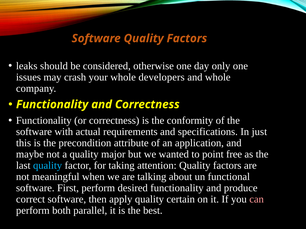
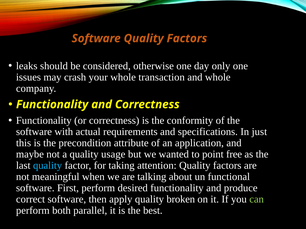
developers: developers -> transaction
major: major -> usage
certain: certain -> broken
can colour: pink -> light green
